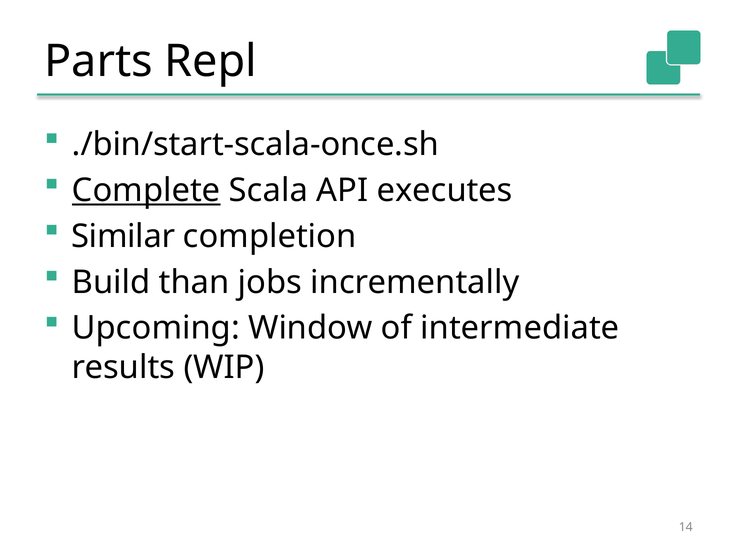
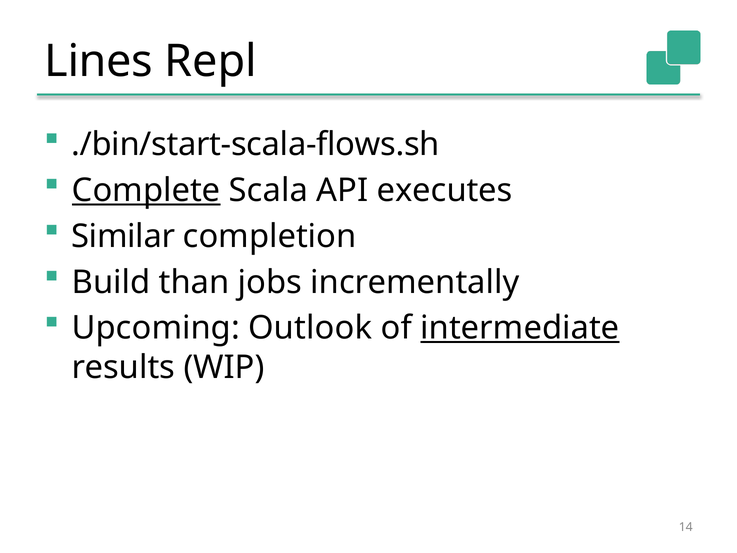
Parts: Parts -> Lines
./bin/start-scala-once.sh: ./bin/start-scala-once.sh -> ./bin/start-scala-flows.sh
Window: Window -> Outlook
intermediate underline: none -> present
